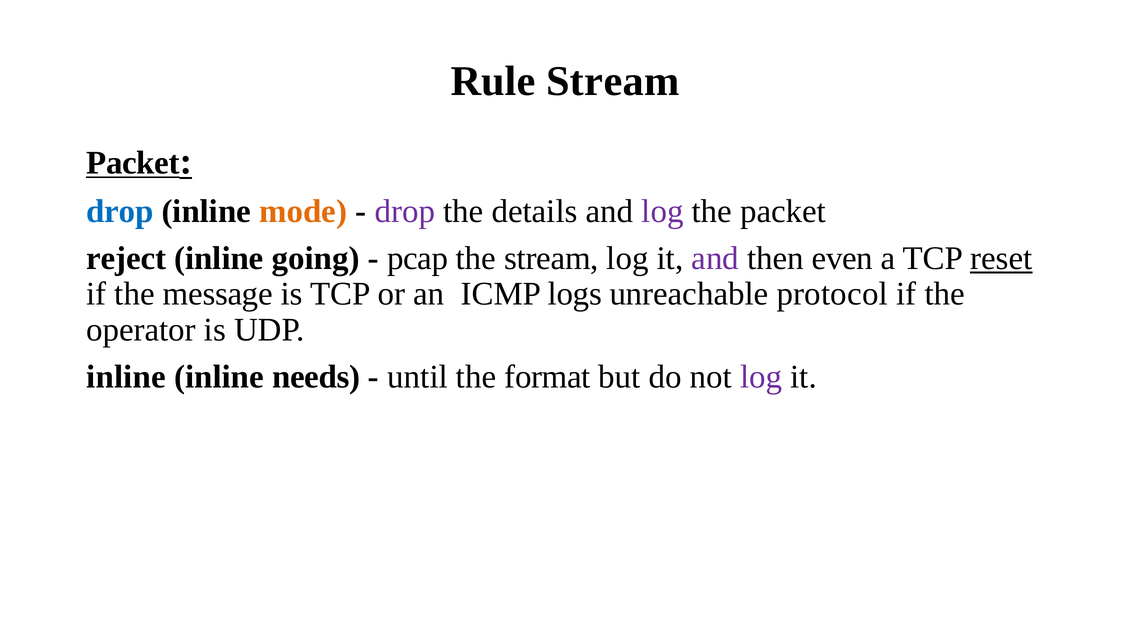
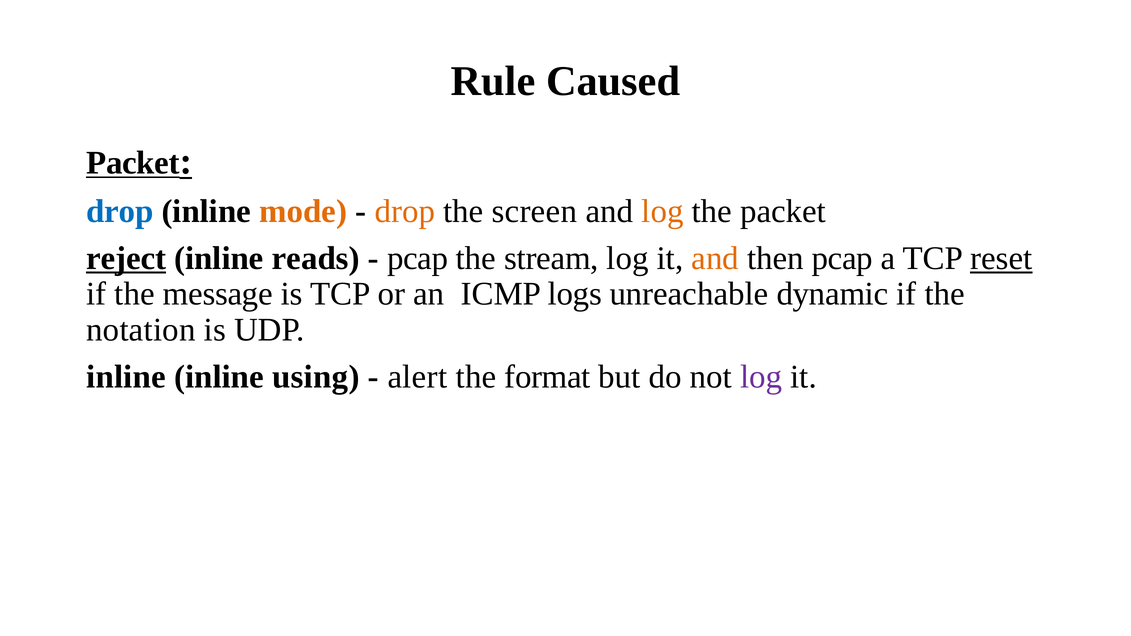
Rule Stream: Stream -> Caused
drop at (405, 211) colour: purple -> orange
details: details -> screen
log at (662, 211) colour: purple -> orange
reject underline: none -> present
going: going -> reads
and at (715, 259) colour: purple -> orange
then even: even -> pcap
protocol: protocol -> dynamic
operator: operator -> notation
needs: needs -> using
until: until -> alert
